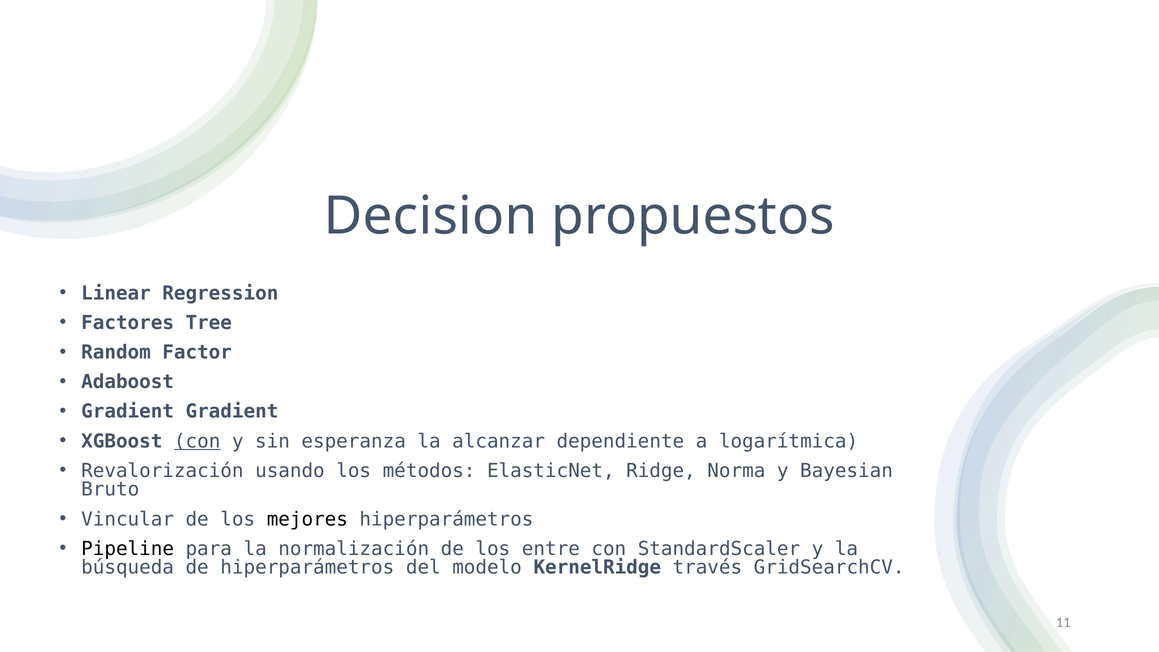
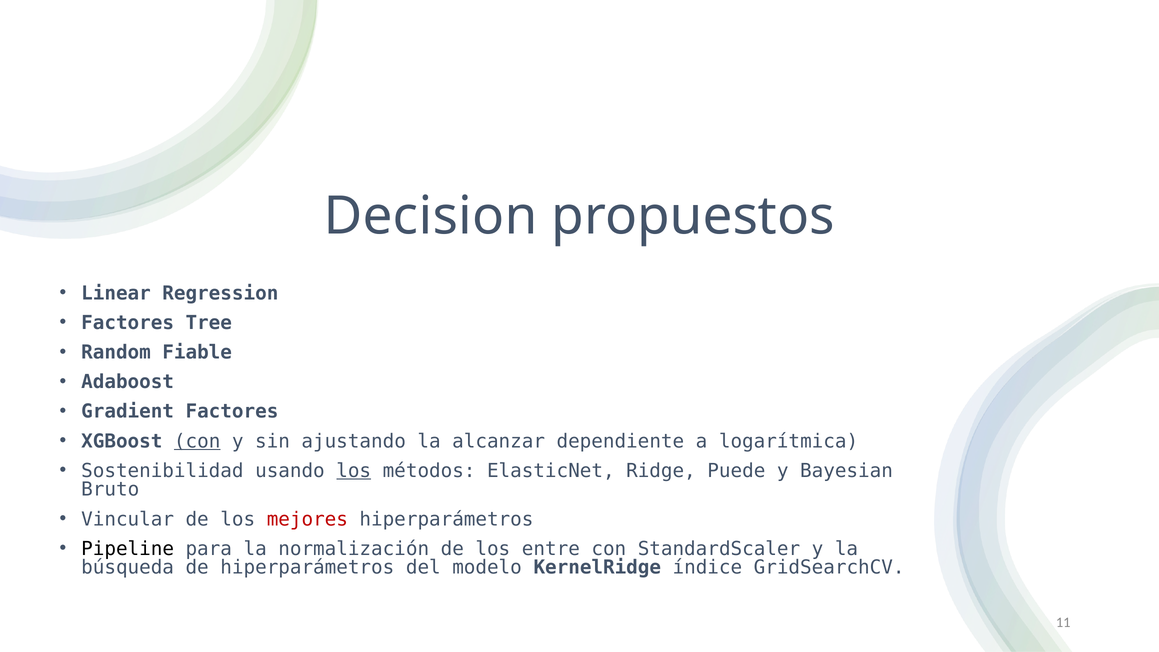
Factor: Factor -> Fiable
Gradient Gradient: Gradient -> Factores
esperanza: esperanza -> ajustando
Revalorización: Revalorización -> Sostenibilidad
los at (354, 471) underline: none -> present
Norma: Norma -> Puede
mejores colour: black -> red
través: través -> índice
